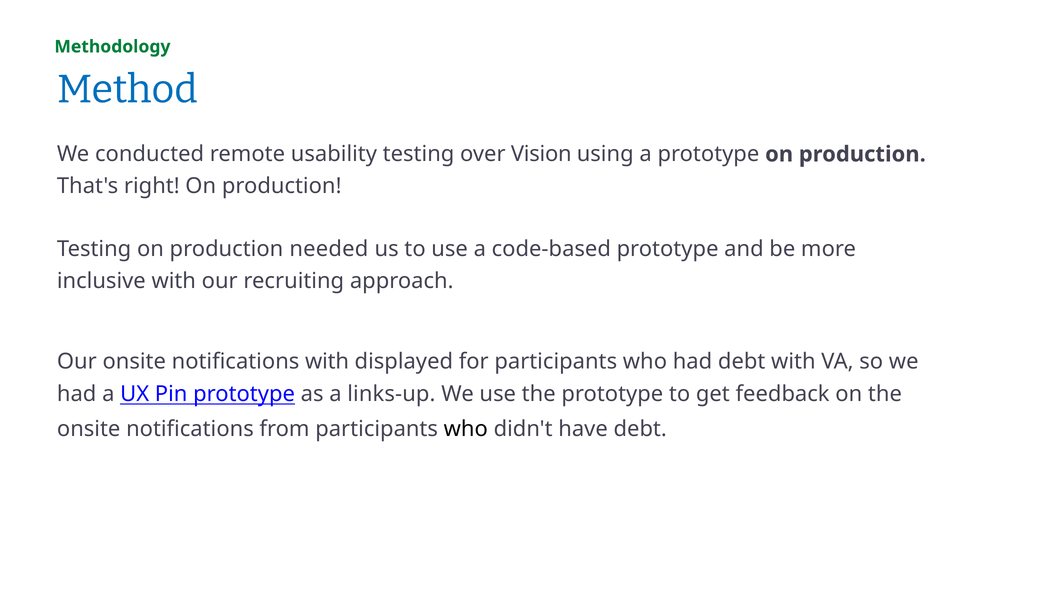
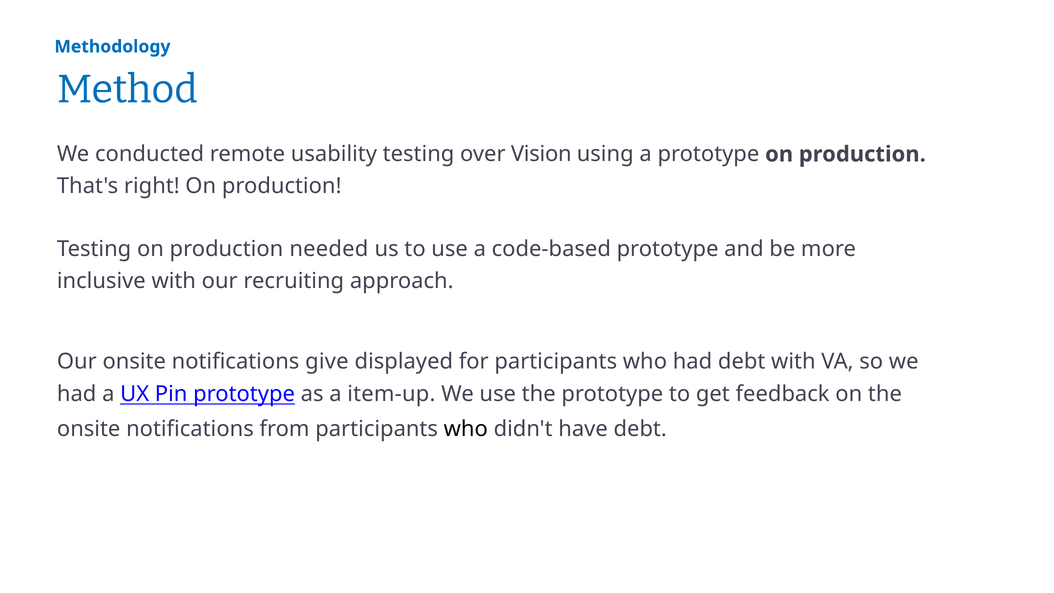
Methodology colour: green -> blue
notifications with: with -> give
links-up: links-up -> item-up
